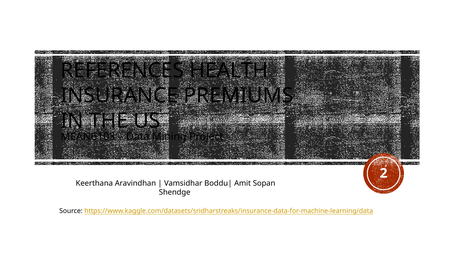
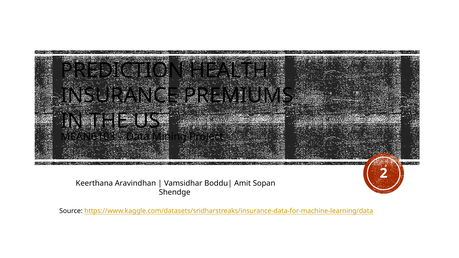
REFERENCES: REFERENCES -> PREDICTION
